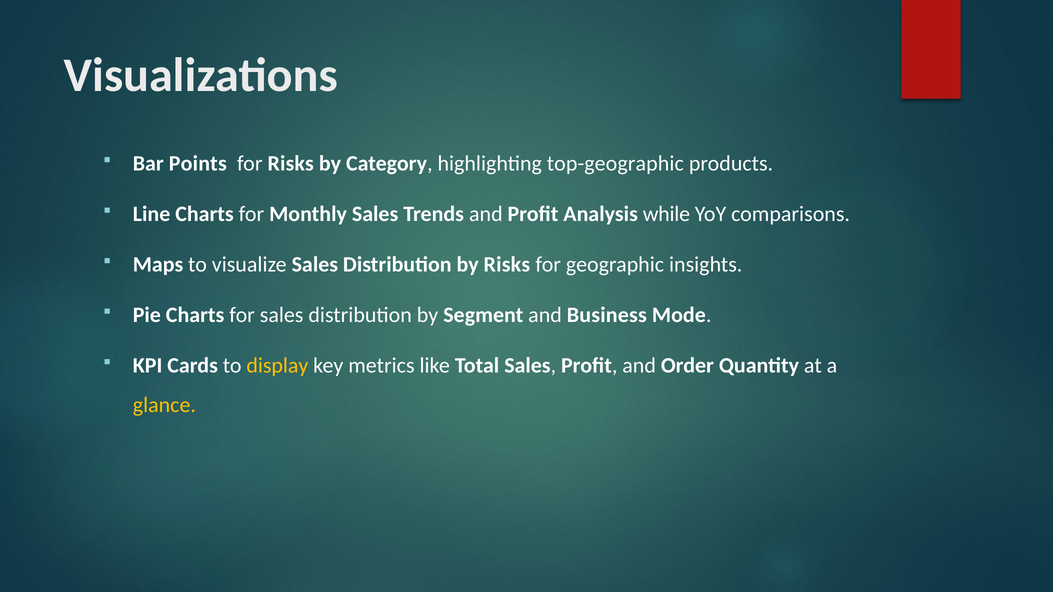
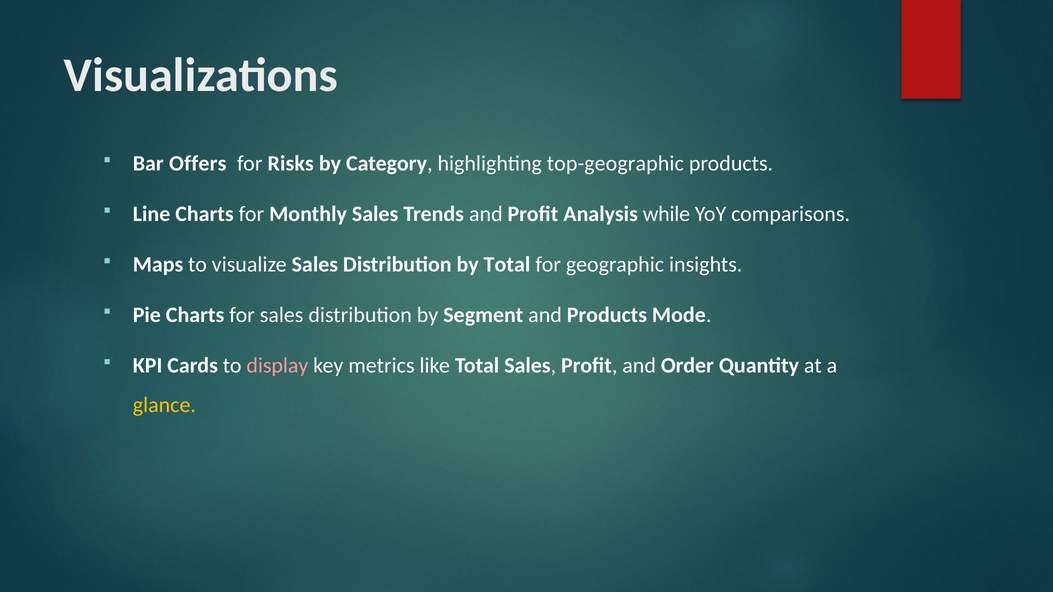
Points: Points -> Offers
by Risks: Risks -> Total
and Business: Business -> Products
display colour: yellow -> pink
